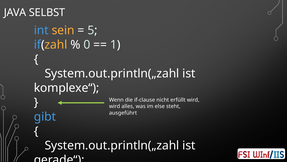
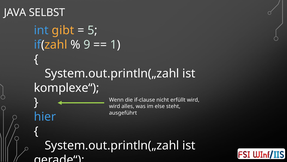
sein: sein -> gibt
0: 0 -> 9
gibt: gibt -> hier
